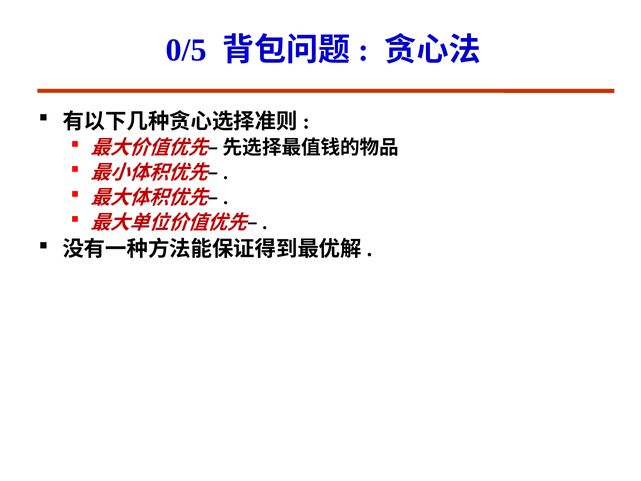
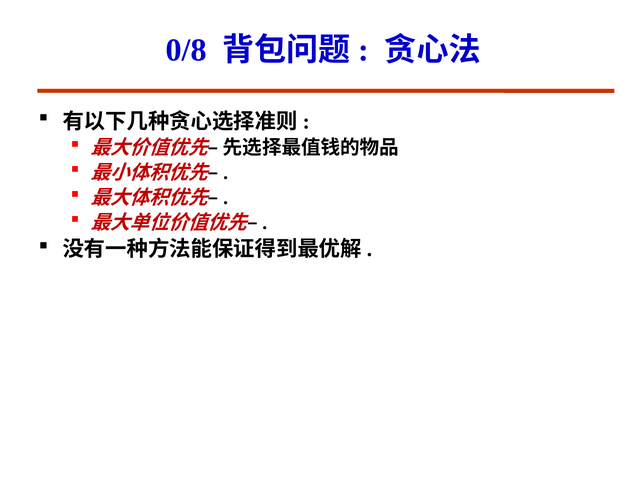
0/5: 0/5 -> 0/8
